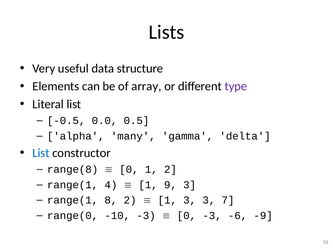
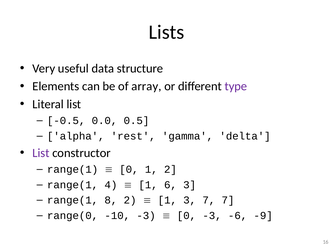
many: many -> rest
List at (41, 153) colour: blue -> purple
range(8 at (73, 169): range(8 -> range(1
9: 9 -> 6
3 3: 3 -> 7
